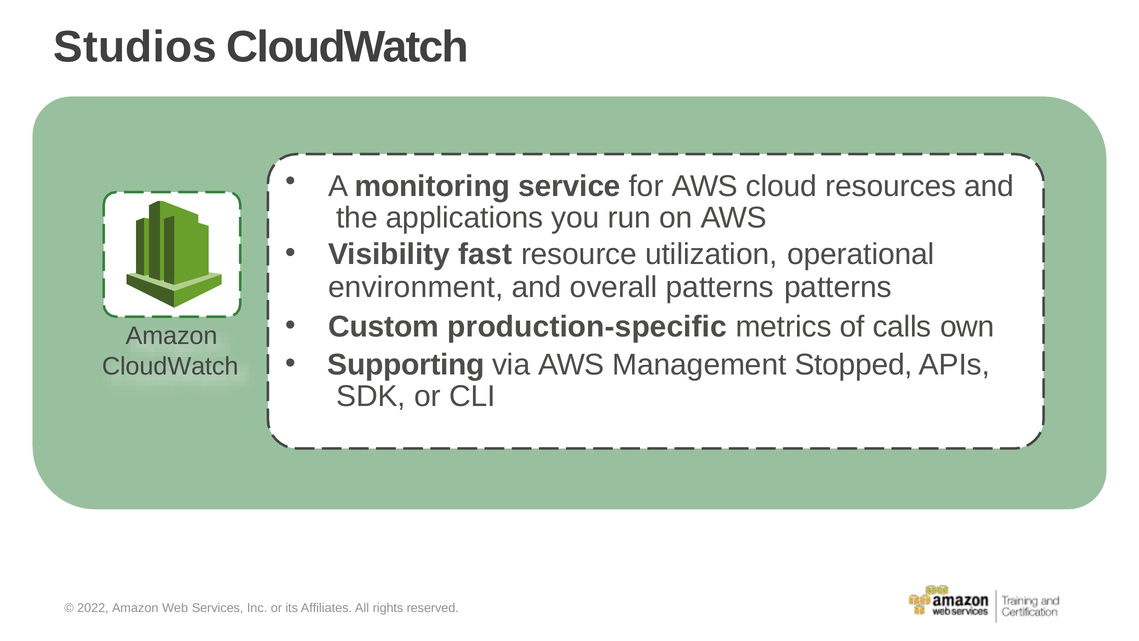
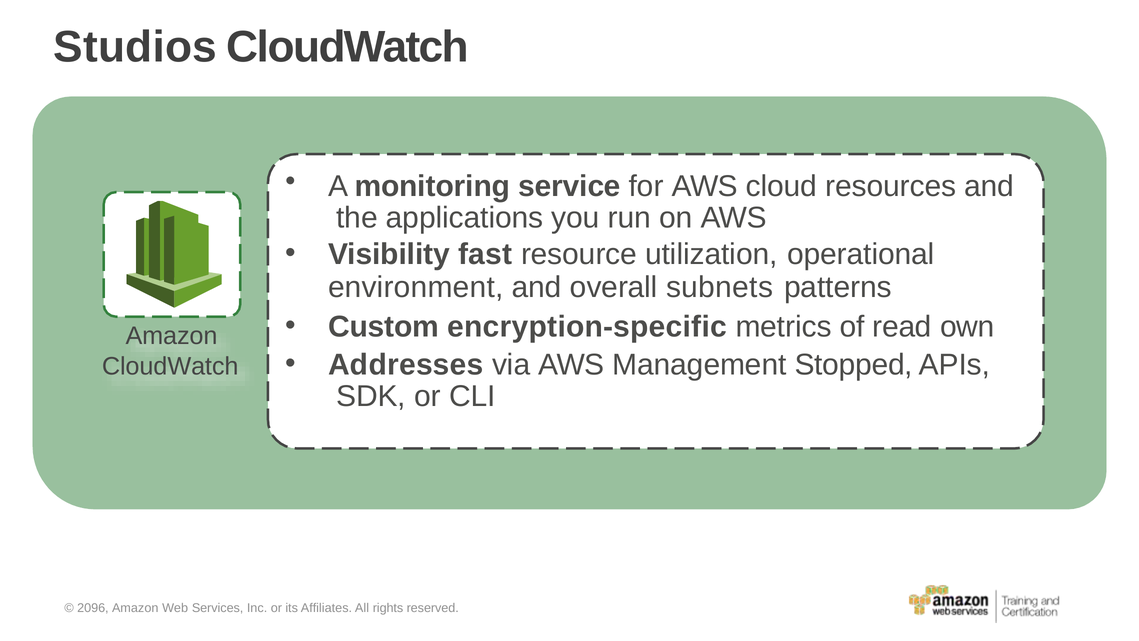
overall patterns: patterns -> subnets
production-specific: production-specific -> encryption-specific
calls: calls -> read
Supporting: Supporting -> Addresses
2022: 2022 -> 2096
